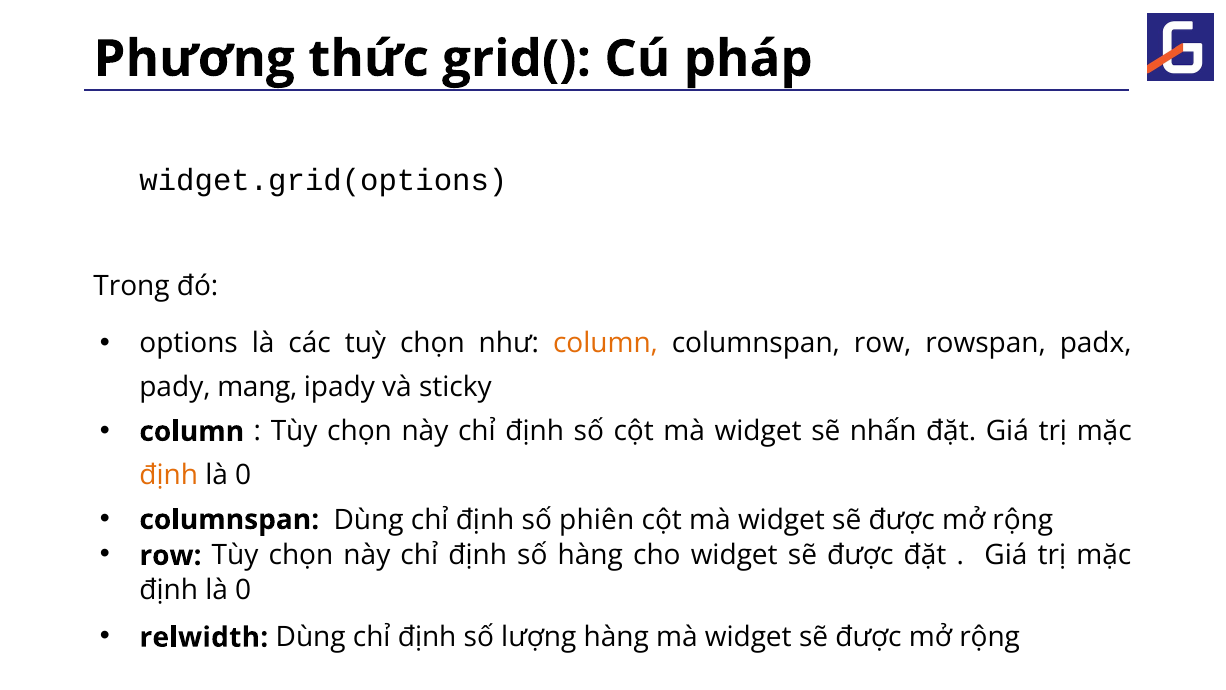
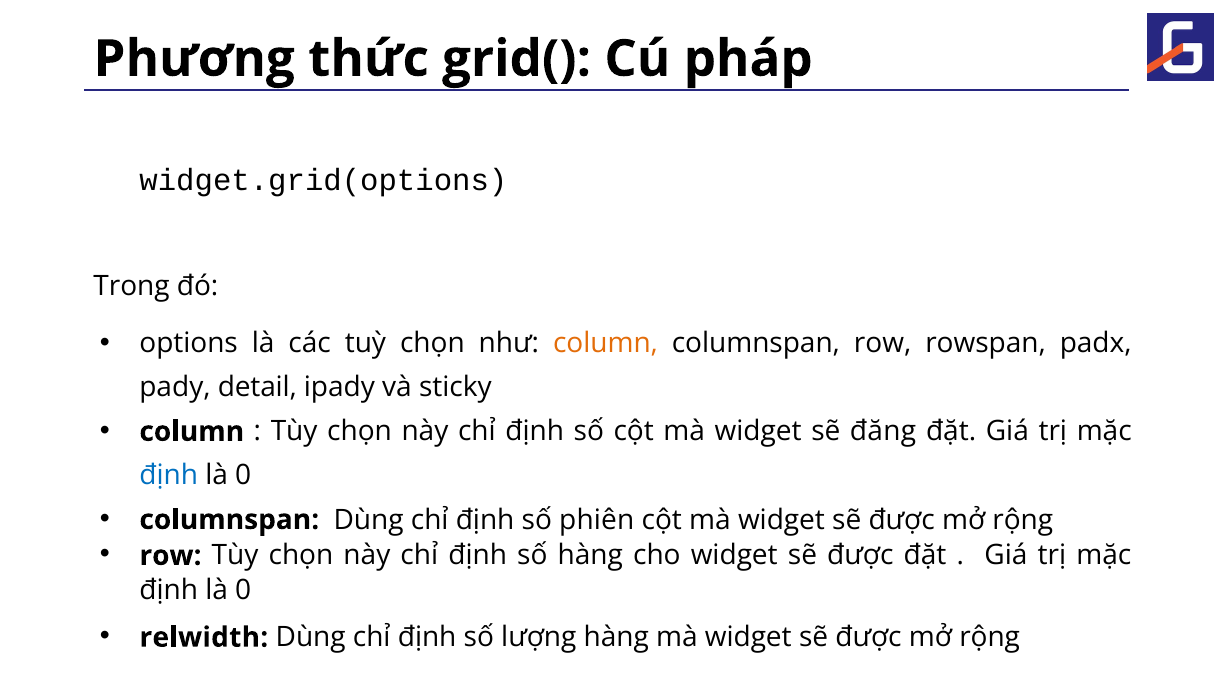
mang: mang -> detail
nhấn: nhấn -> đăng
định at (169, 475) colour: orange -> blue
